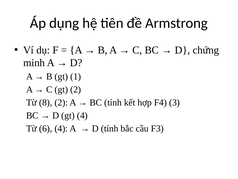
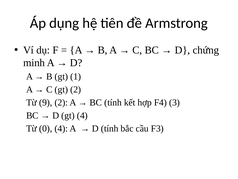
8: 8 -> 9
6: 6 -> 0
